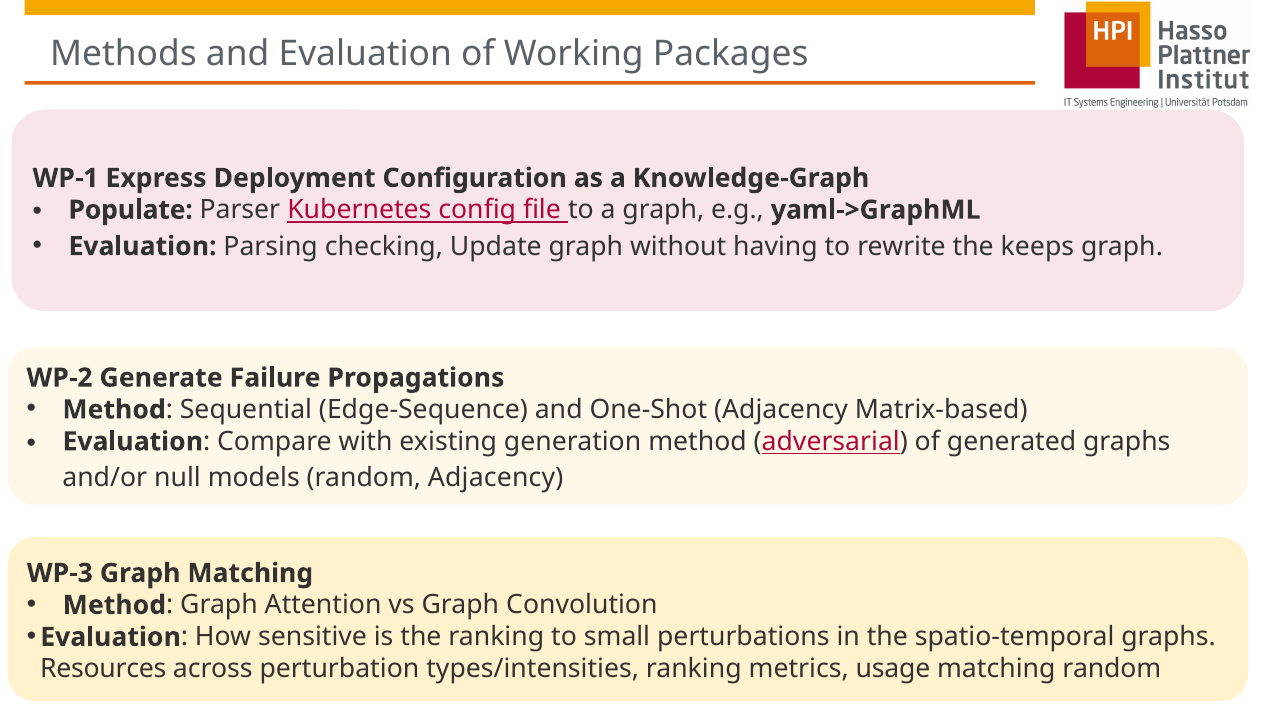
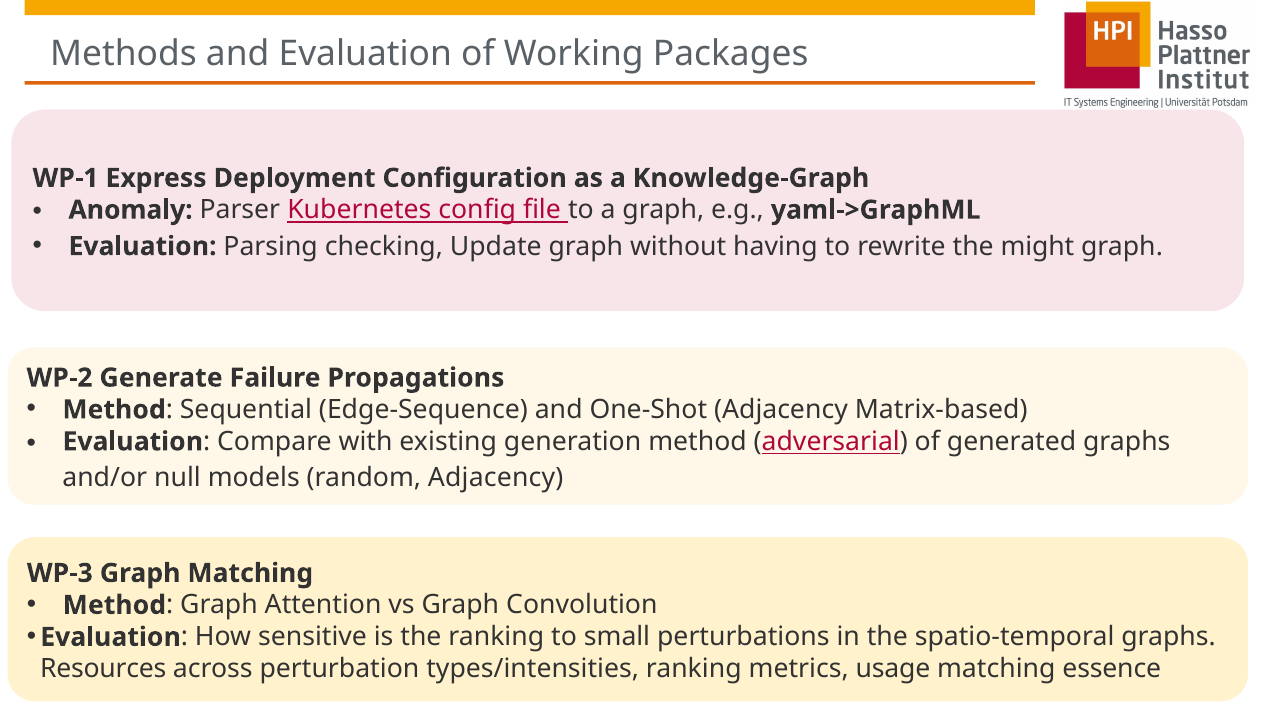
Populate: Populate -> Anomaly
keeps: keeps -> might
matching random: random -> essence
